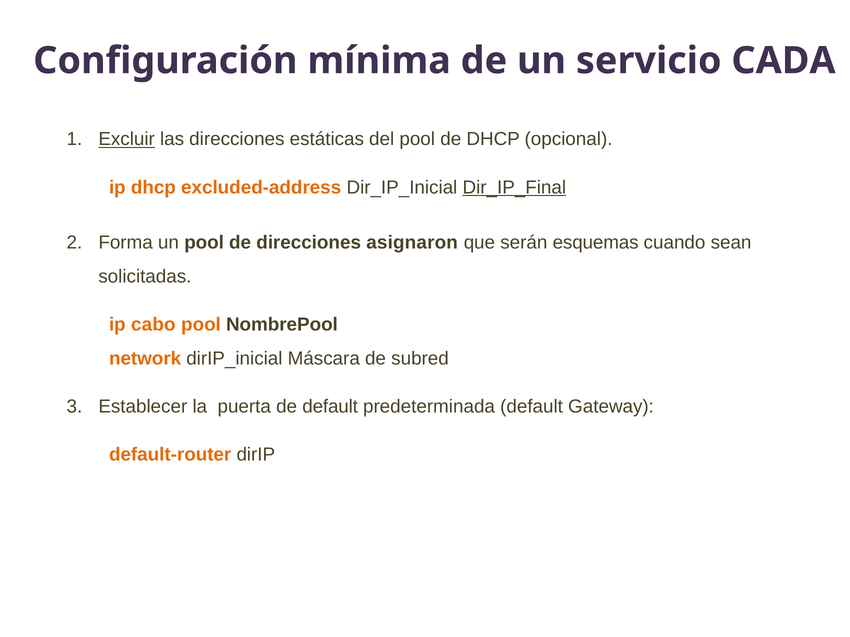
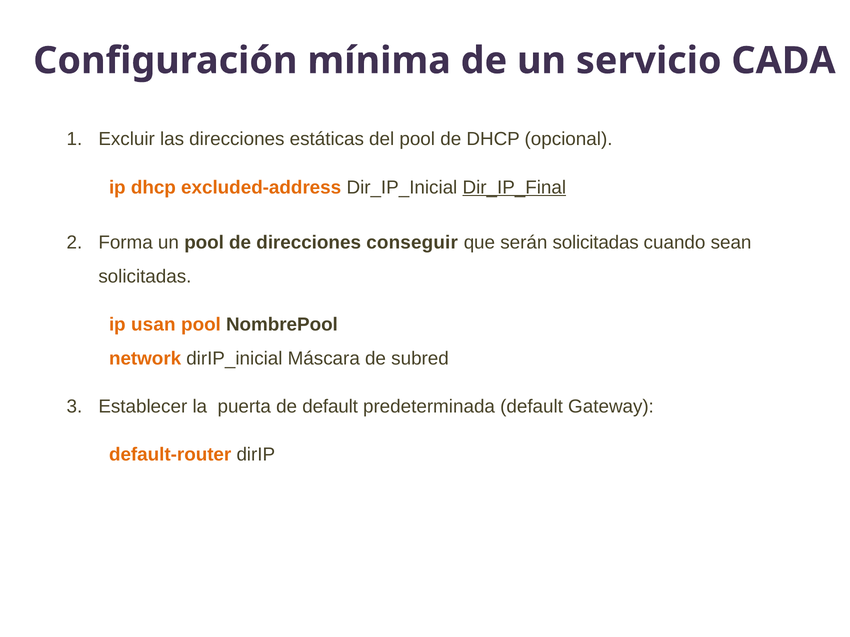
Excluir underline: present -> none
asignaron: asignaron -> conseguir
serán esquemas: esquemas -> solicitadas
cabo: cabo -> usan
